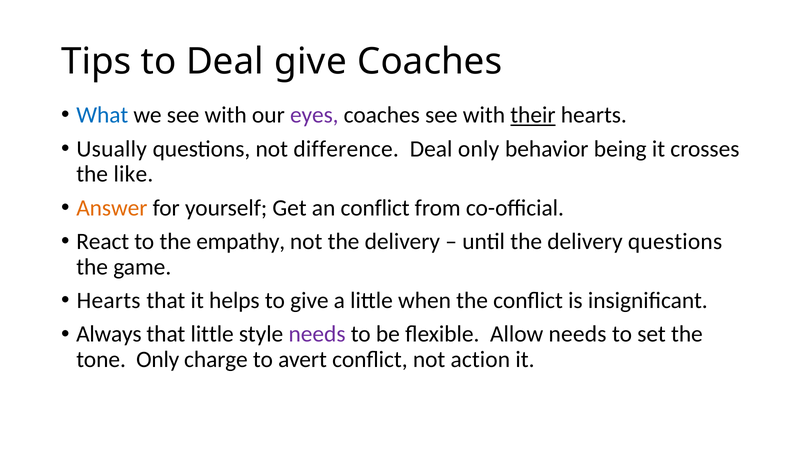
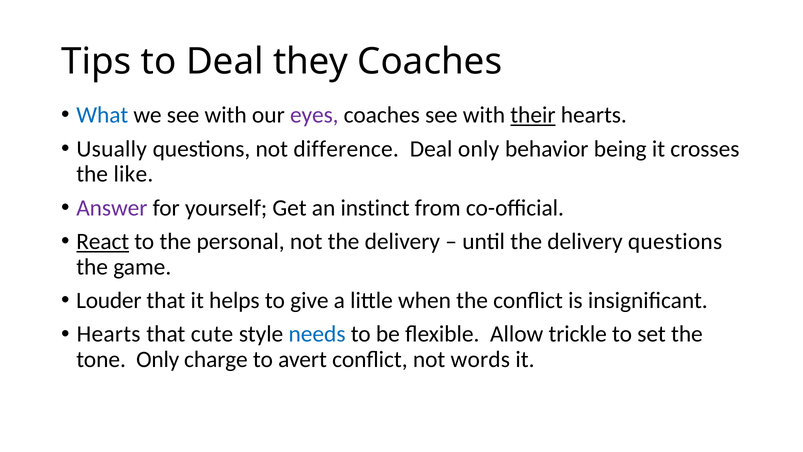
Deal give: give -> they
Answer colour: orange -> purple
an conflict: conflict -> instinct
React underline: none -> present
empathy: empathy -> personal
Hearts at (109, 300): Hearts -> Louder
Always at (109, 334): Always -> Hearts
that little: little -> cute
needs at (317, 334) colour: purple -> blue
Allow needs: needs -> trickle
action: action -> words
